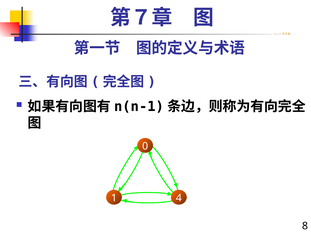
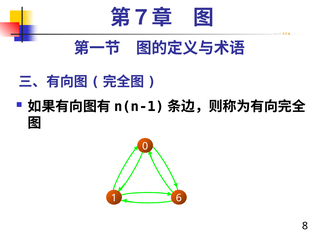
4: 4 -> 6
